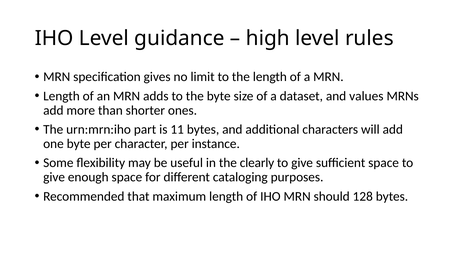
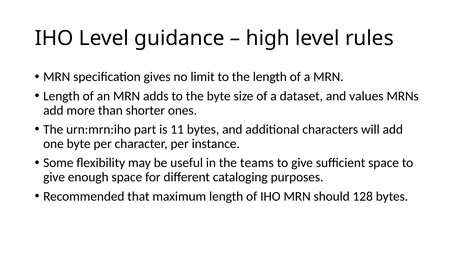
clearly: clearly -> teams
